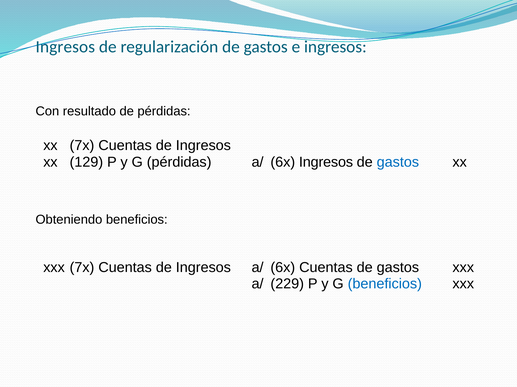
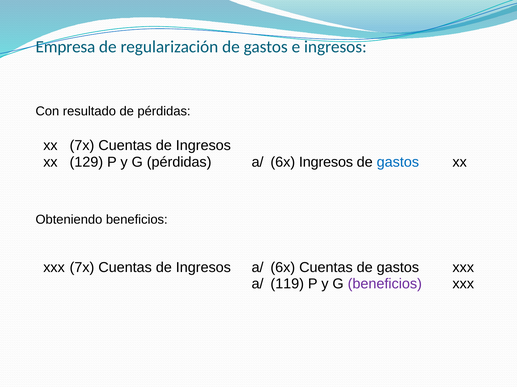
Ingresos at (65, 47): Ingresos -> Empresa
229: 229 -> 119
beneficios at (385, 284) colour: blue -> purple
